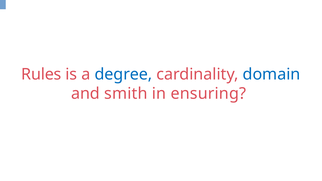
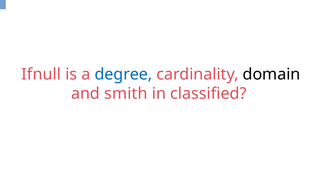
Rules: Rules -> Ifnull
domain colour: blue -> black
ensuring: ensuring -> classified
